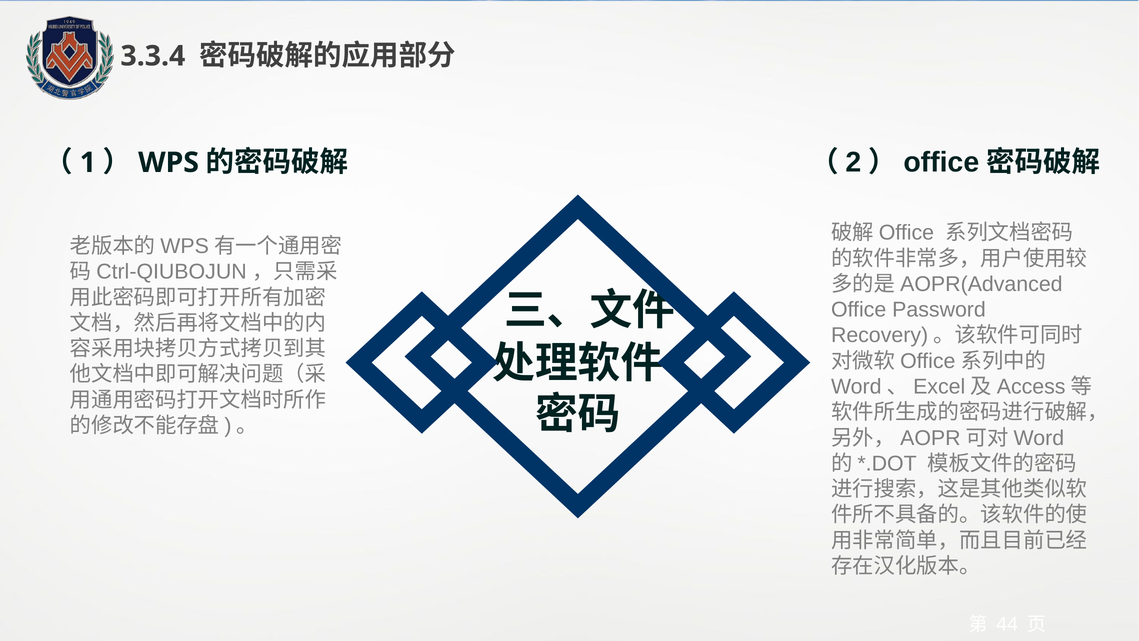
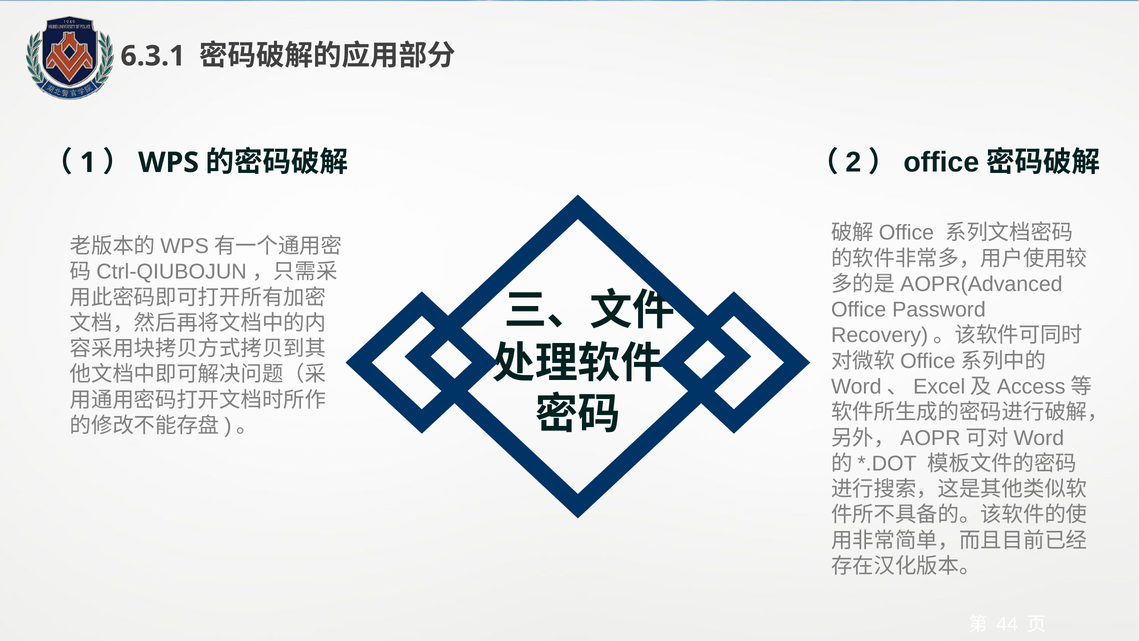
3.3.4: 3.3.4 -> 6.3.1
